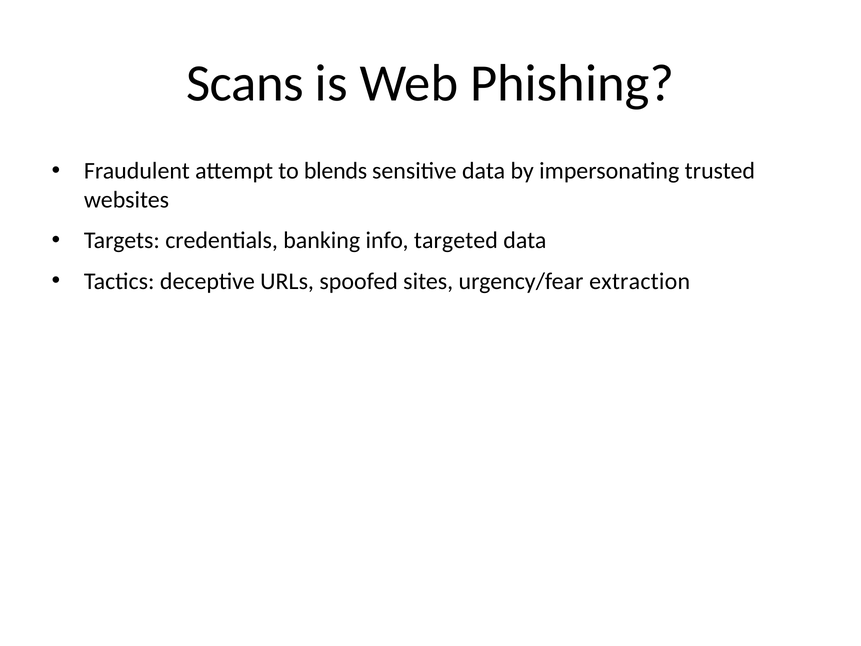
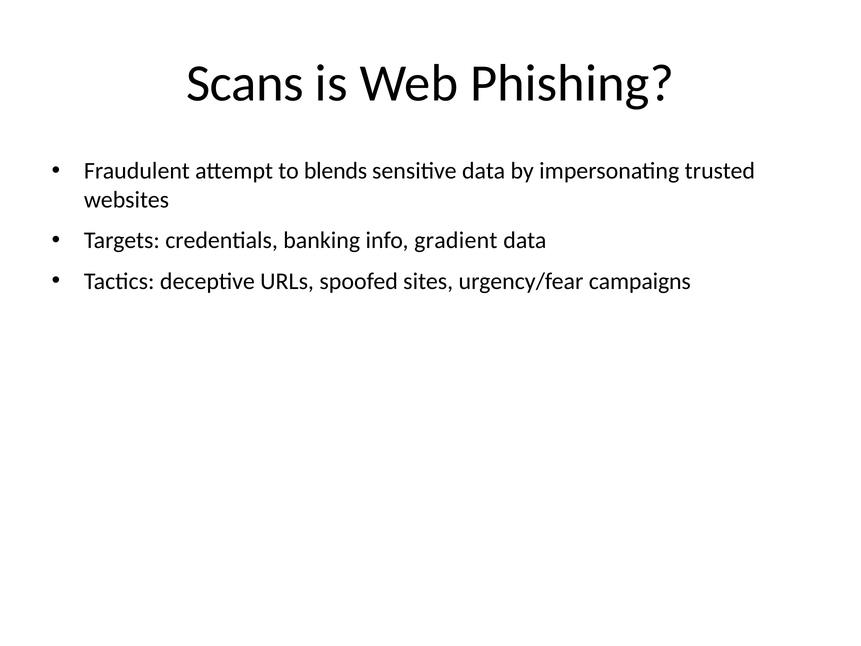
targeted: targeted -> gradient
extraction: extraction -> campaigns
